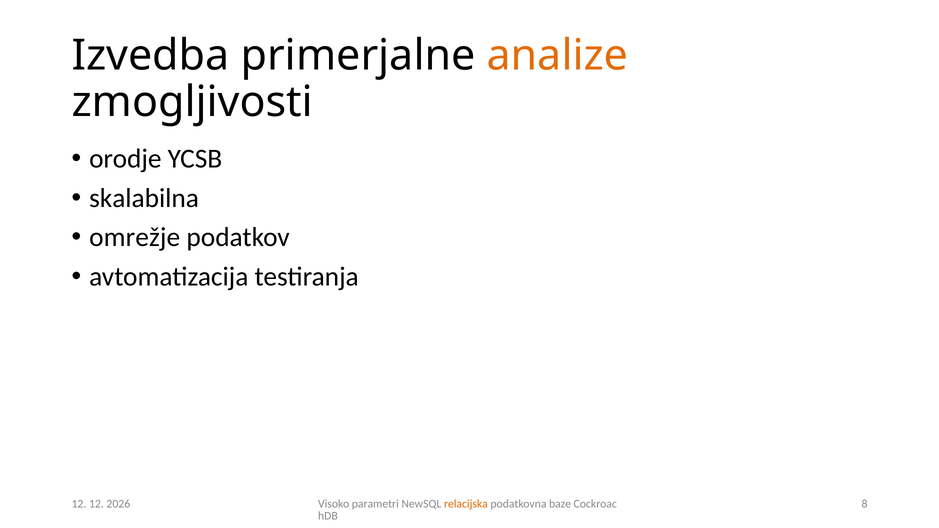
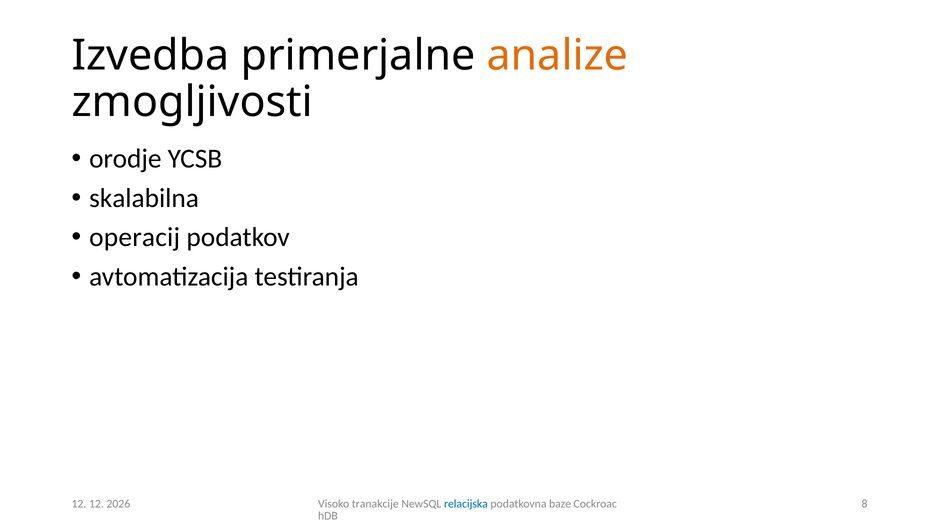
omrežje: omrežje -> operacij
parametri: parametri -> tranakcije
relacijska colour: orange -> blue
